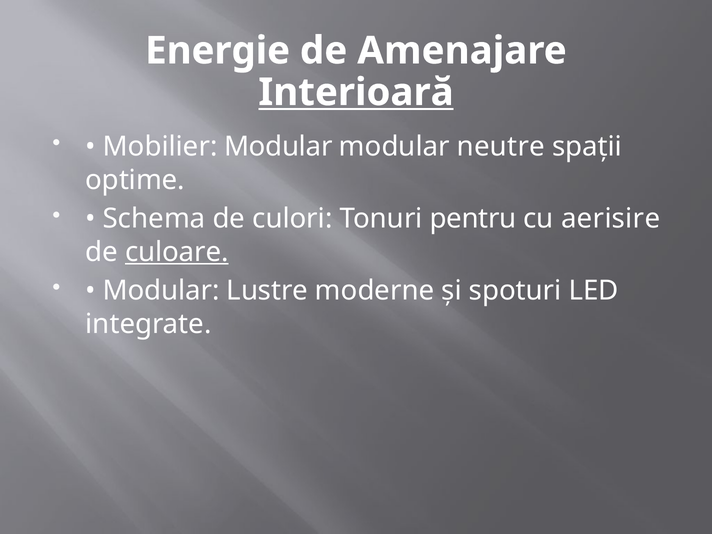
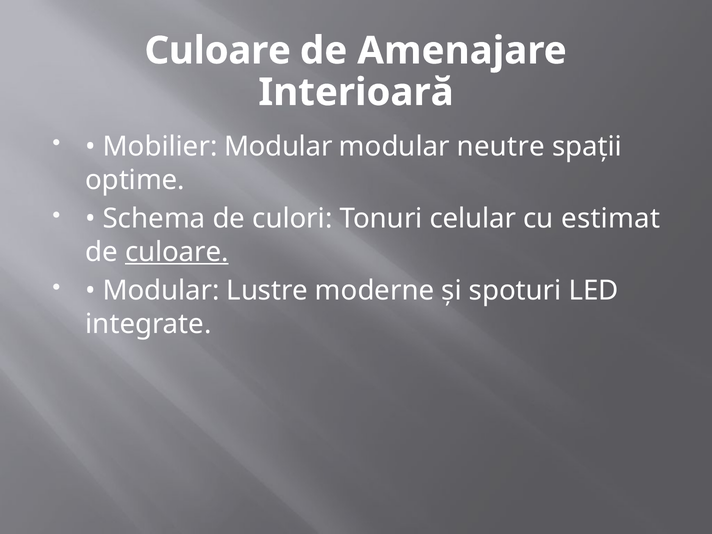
Energie at (218, 51): Energie -> Culoare
Interioară underline: present -> none
pentru: pentru -> celular
aerisire: aerisire -> estimat
